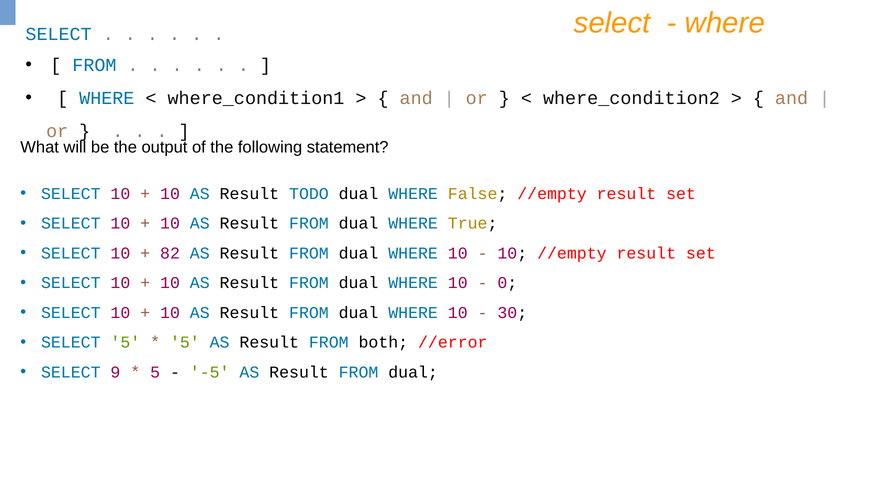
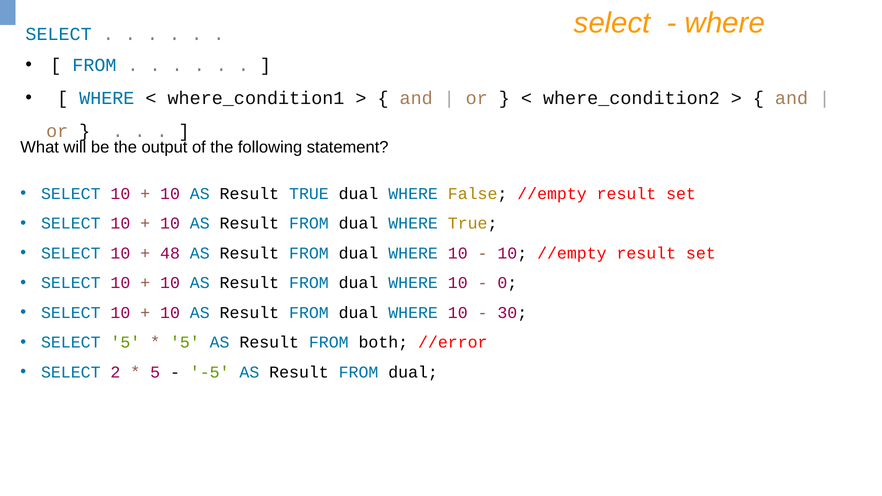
Result TODO: TODO -> TRUE
82: 82 -> 48
9: 9 -> 2
